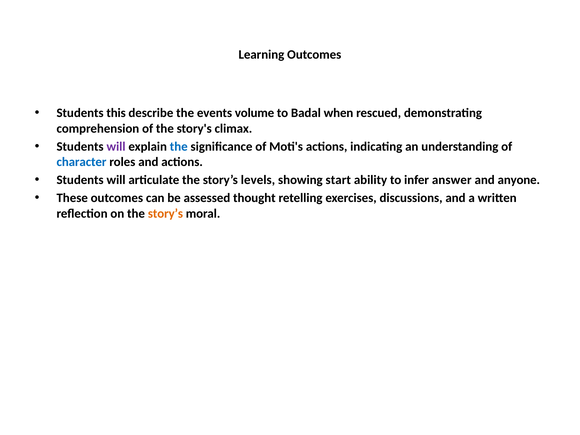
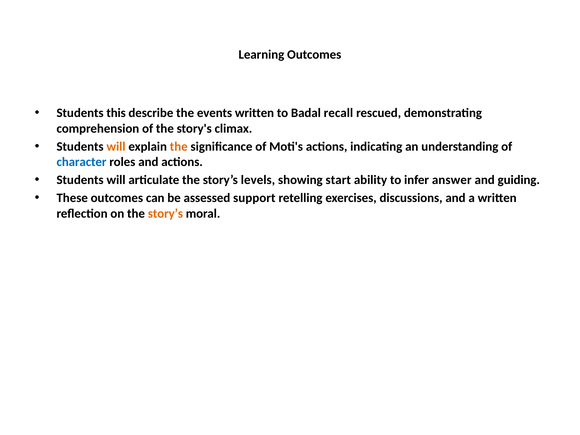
events volume: volume -> written
when: when -> recall
will at (116, 147) colour: purple -> orange
the at (179, 147) colour: blue -> orange
anyone: anyone -> guiding
thought: thought -> support
